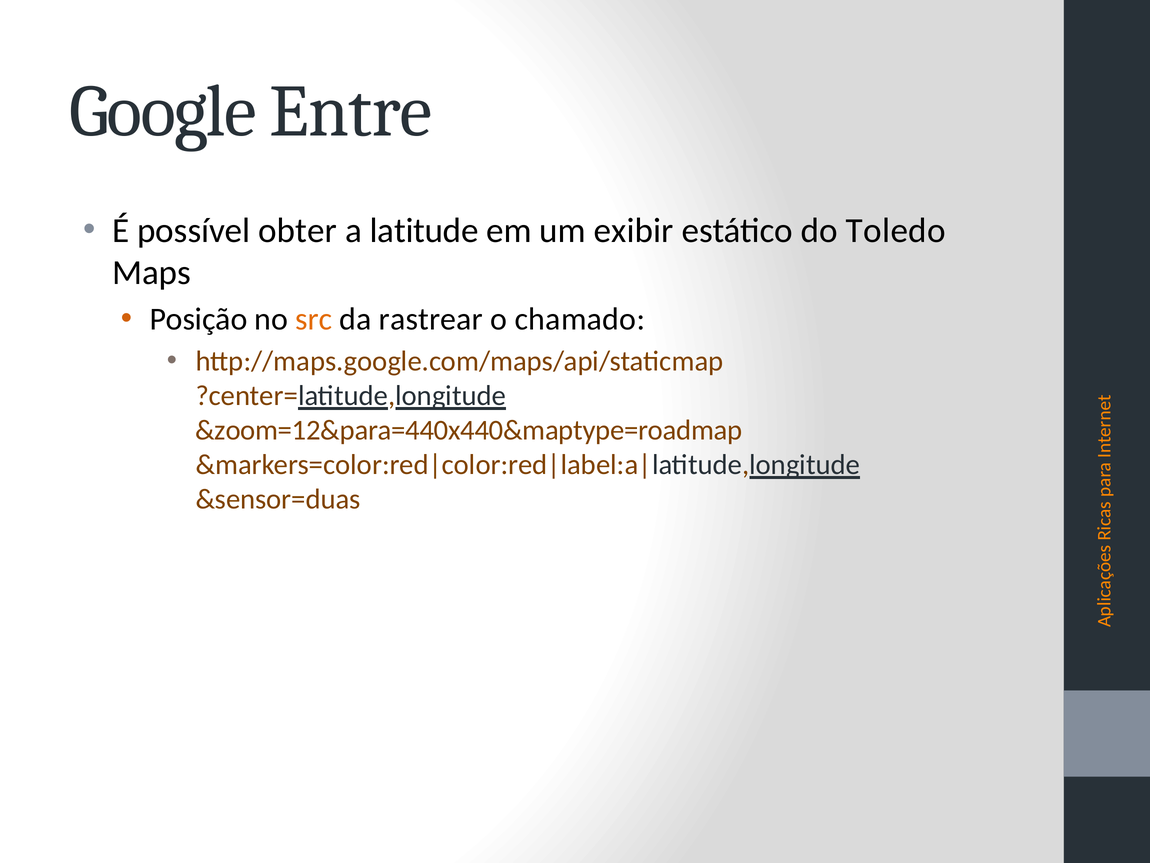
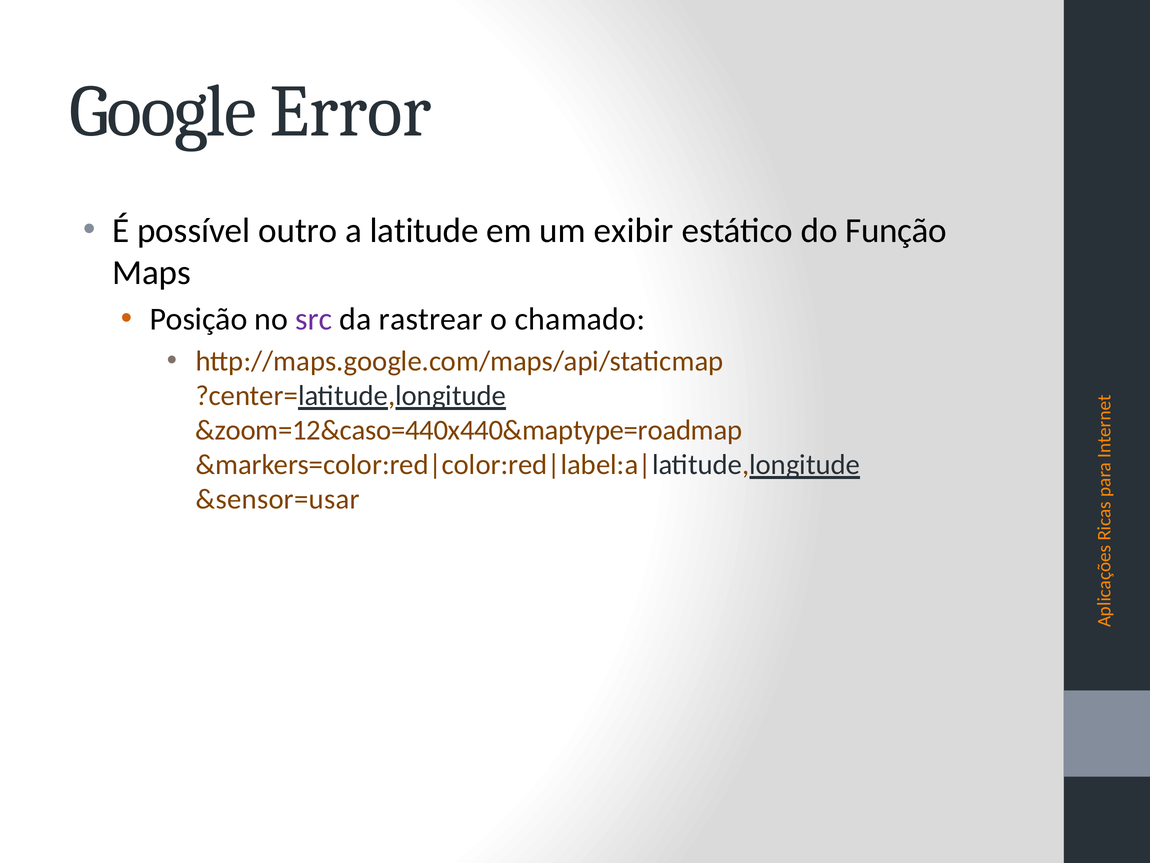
Entre: Entre -> Error
obter: obter -> outro
Toledo: Toledo -> Função
src colour: orange -> purple
&zoom=12&para=440x440&maptype=roadmap: &zoom=12&para=440x440&maptype=roadmap -> &zoom=12&caso=440x440&maptype=roadmap
&sensor=duas: &sensor=duas -> &sensor=usar
